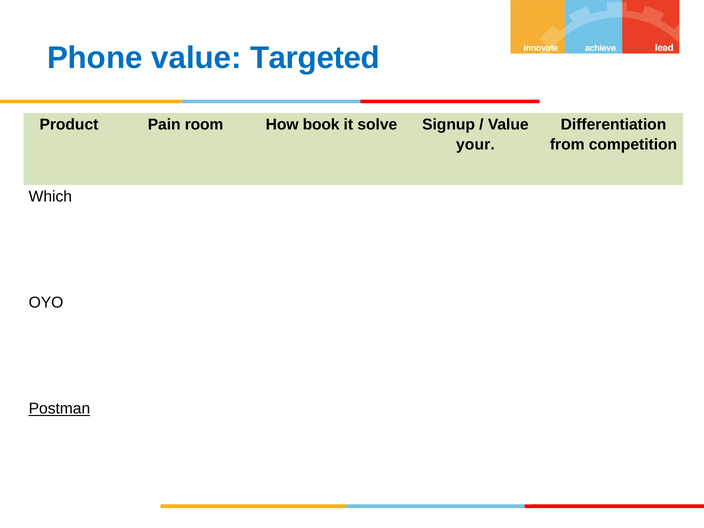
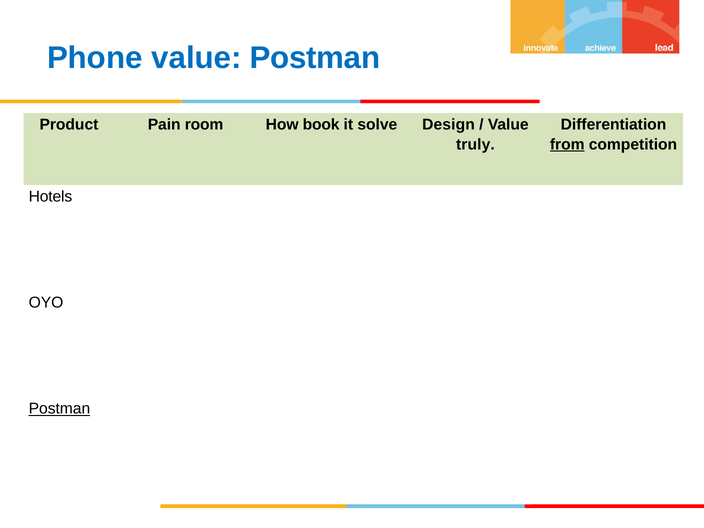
value Targeted: Targeted -> Postman
Signup: Signup -> Design
your: your -> truly
from underline: none -> present
Which: Which -> Hotels
